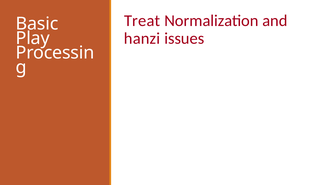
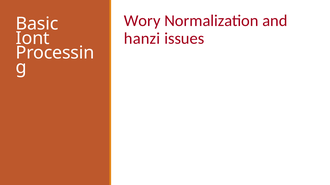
Treat: Treat -> Wory
Play: Play -> Iont
